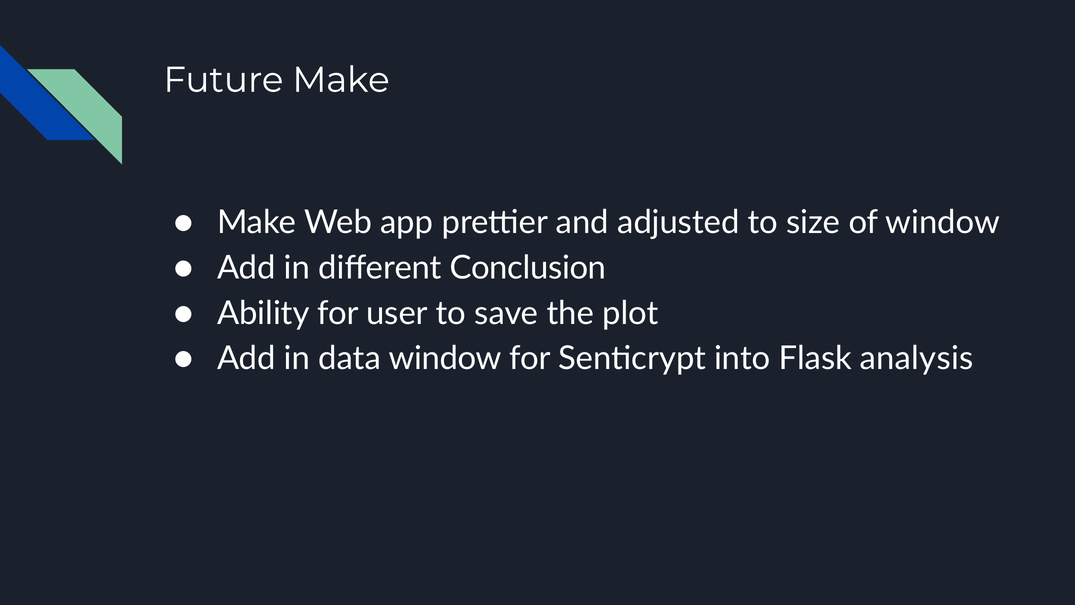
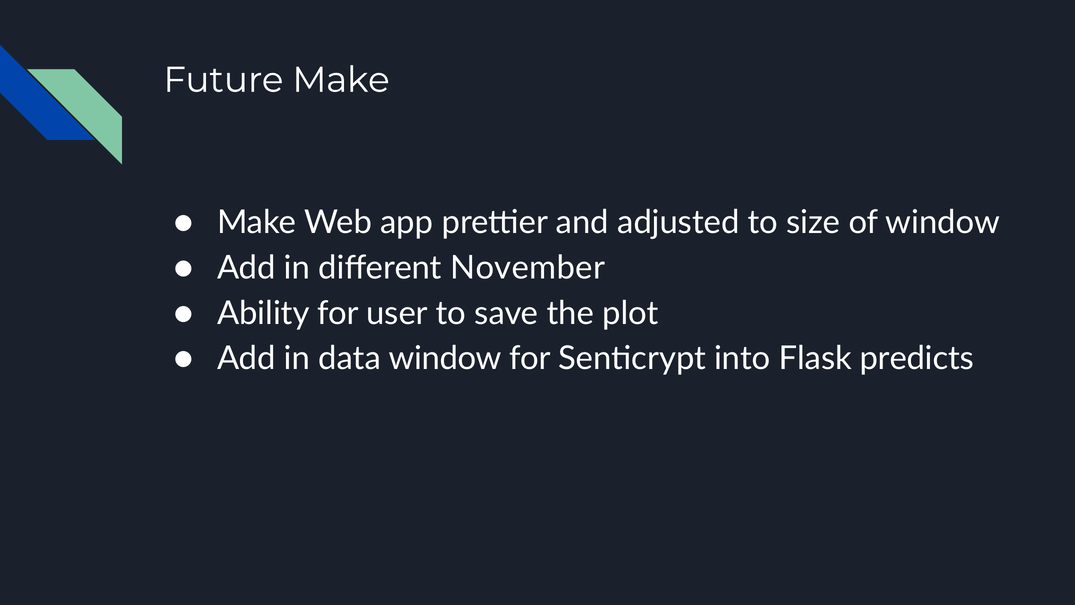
Conclusion: Conclusion -> November
analysis: analysis -> predicts
